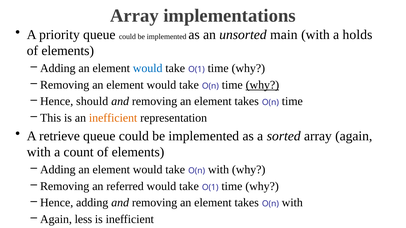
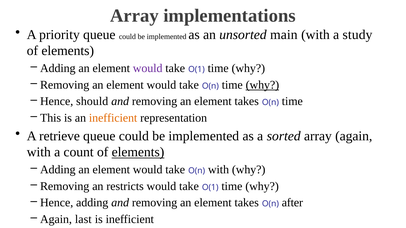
holds: holds -> study
would at (148, 68) colour: blue -> purple
elements at (138, 152) underline: none -> present
referred: referred -> restricts
takes O(n with: with -> after
less: less -> last
